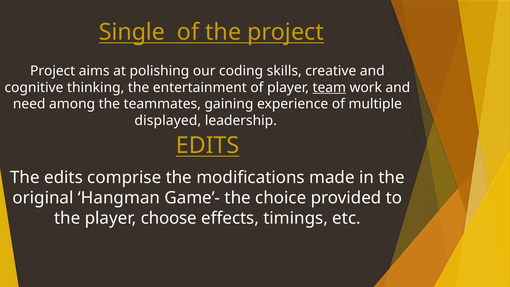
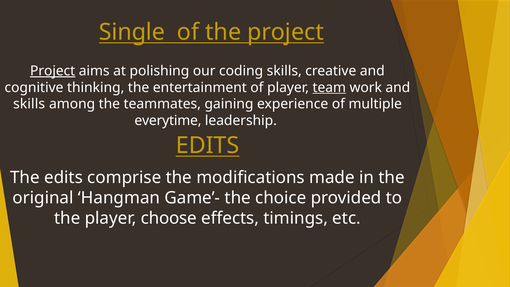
Project at (53, 71) underline: none -> present
need at (29, 104): need -> skills
displayed: displayed -> everytime
